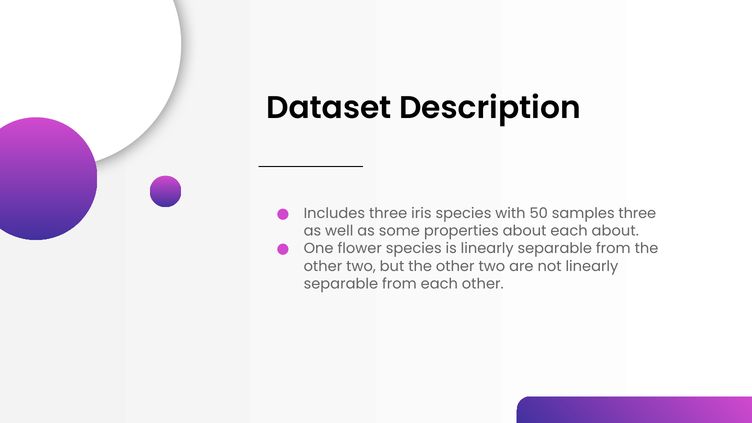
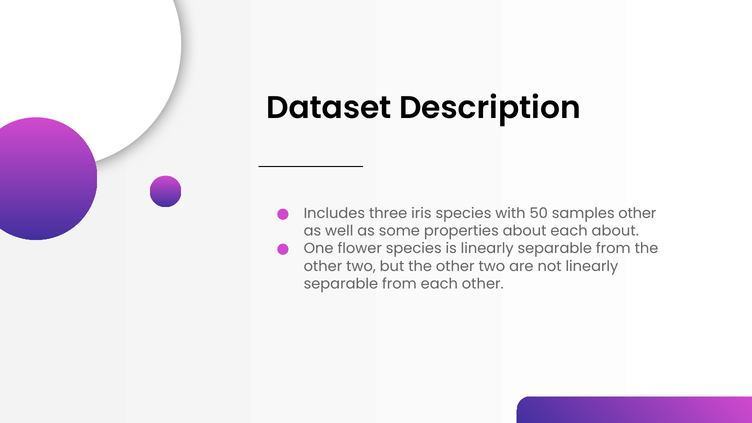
samples three: three -> other
